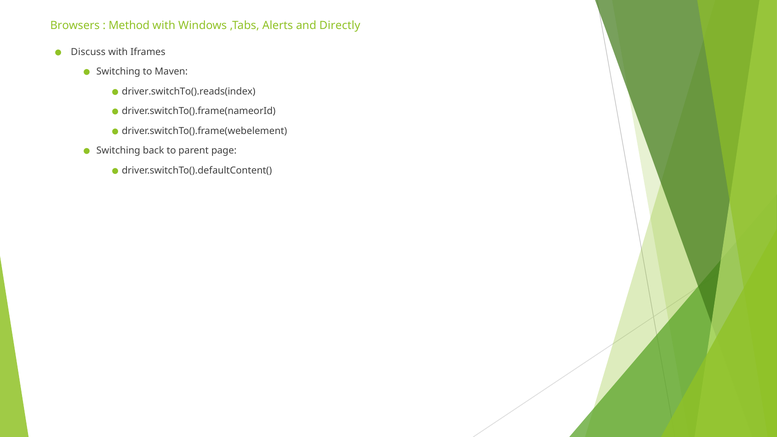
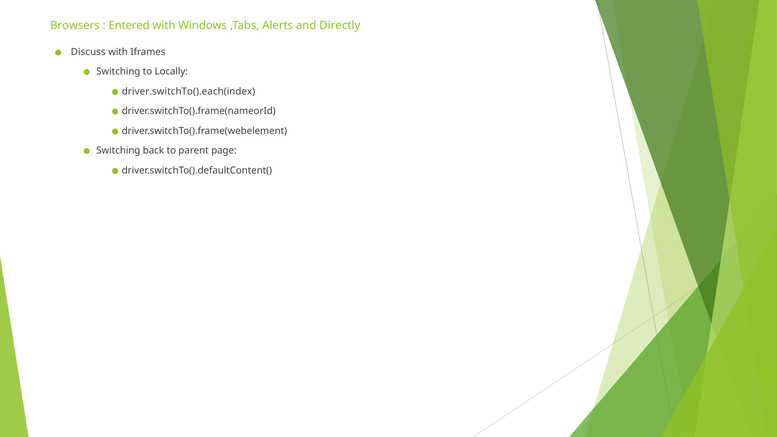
Method: Method -> Entered
Maven: Maven -> Locally
driver.switchTo().reads(index: driver.switchTo().reads(index -> driver.switchTo().each(index
